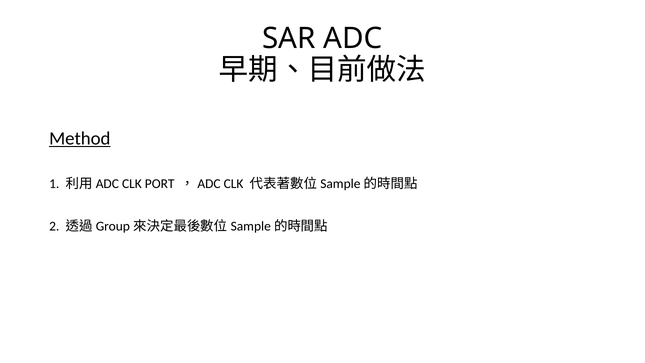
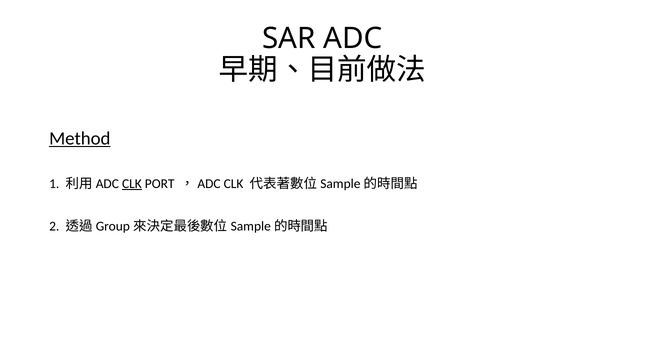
CLK at (132, 184) underline: none -> present
